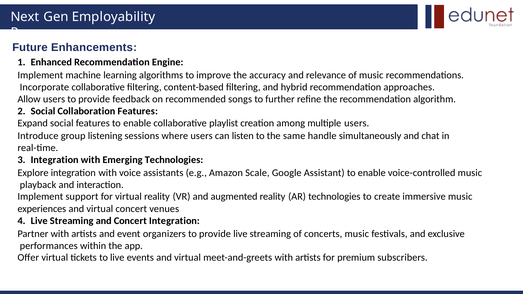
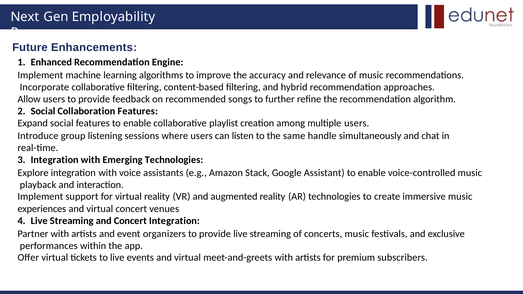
Scale: Scale -> Stack
